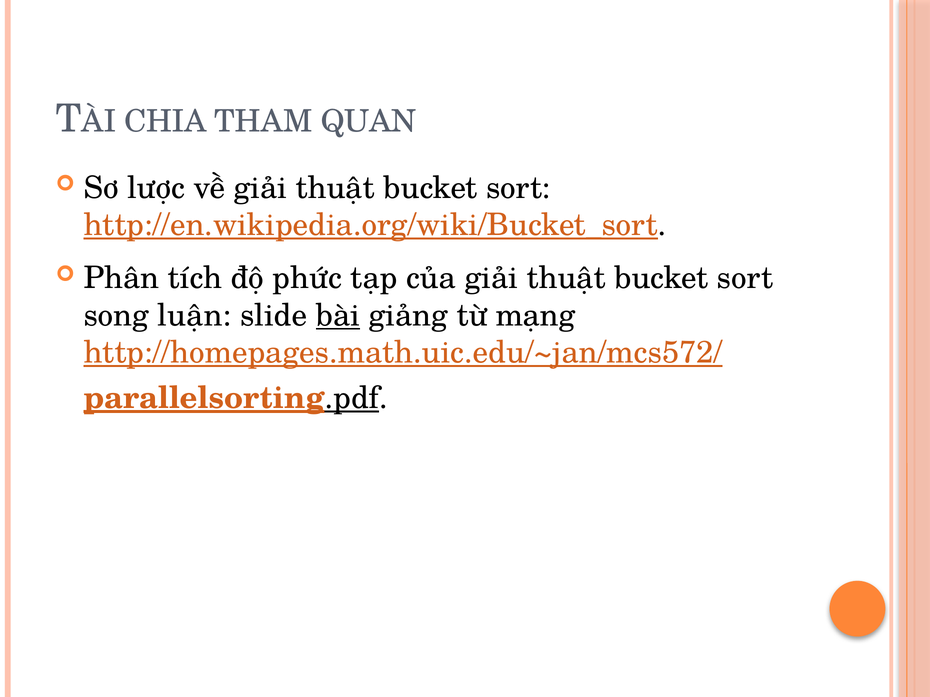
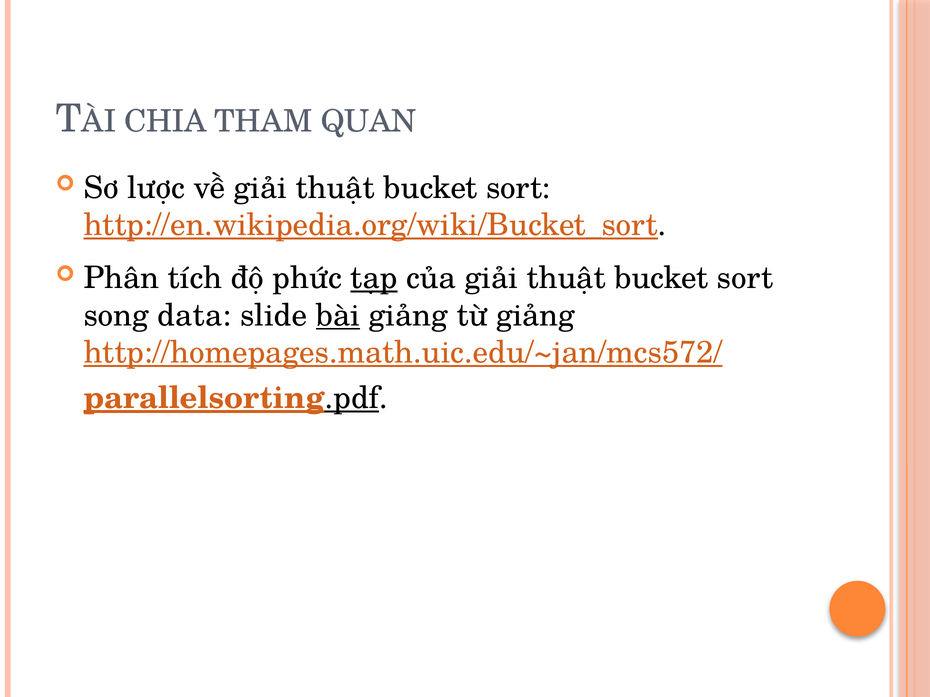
tạp underline: none -> present
luận: luận -> data
từ mạng: mạng -> giảng
